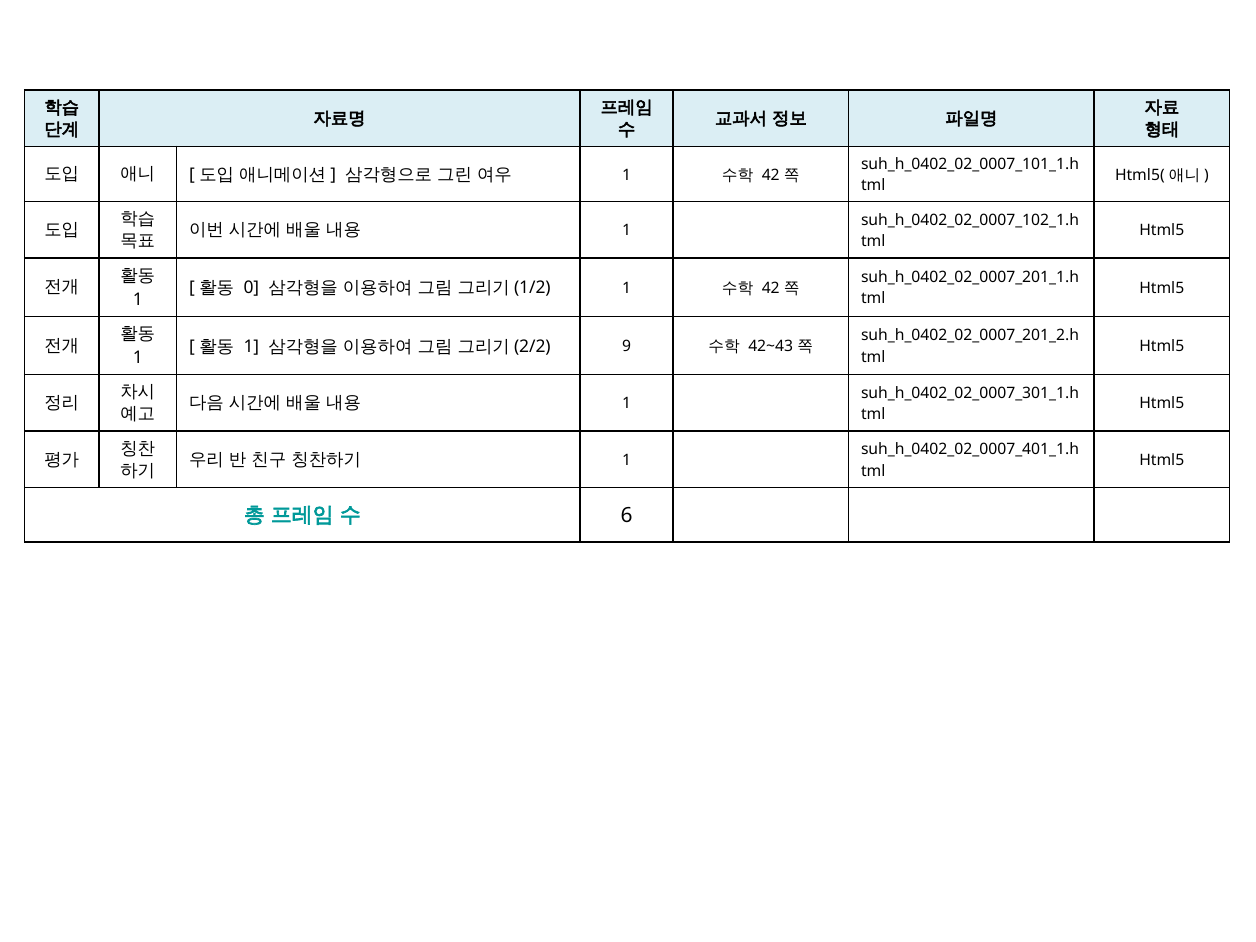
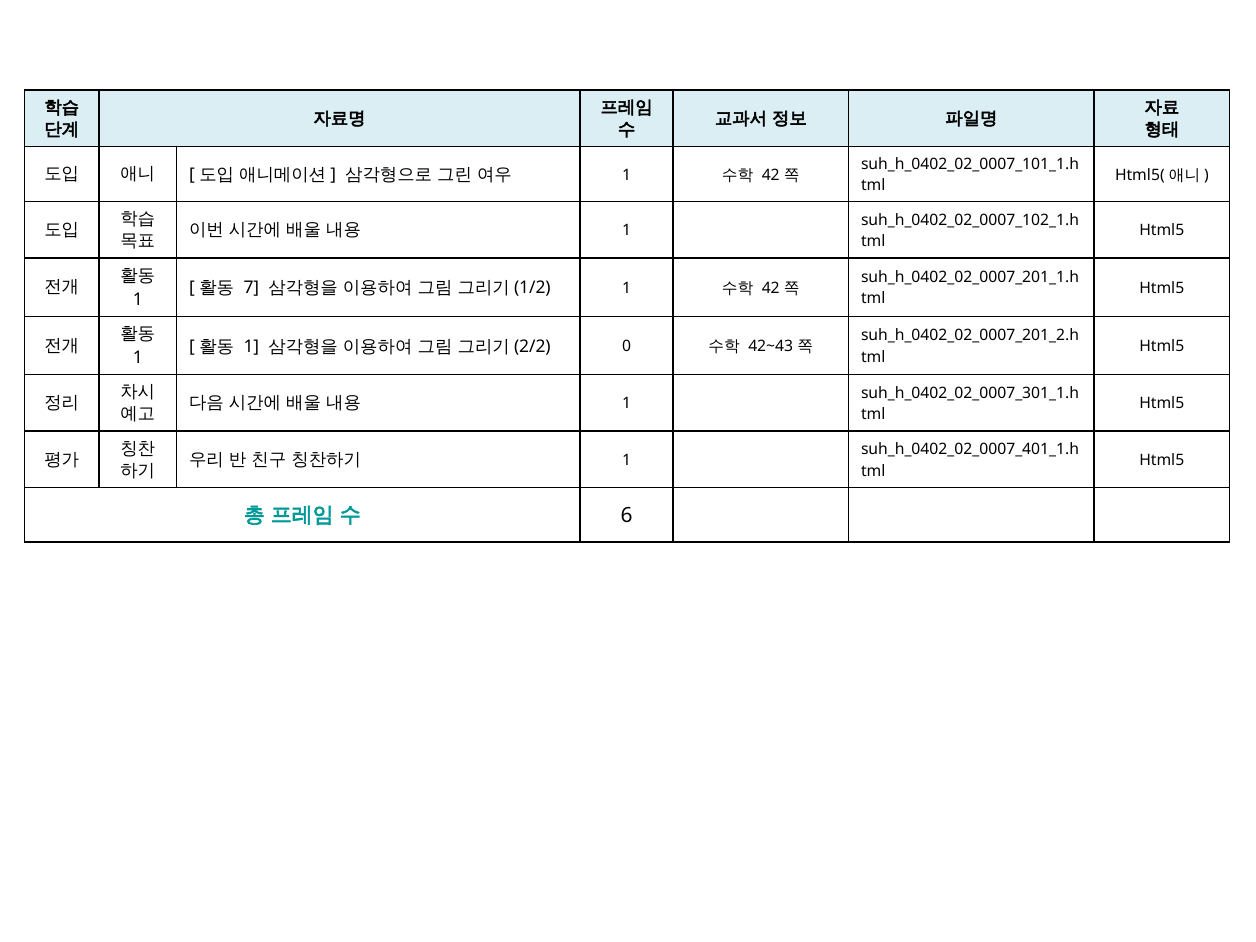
0: 0 -> 7
9: 9 -> 0
